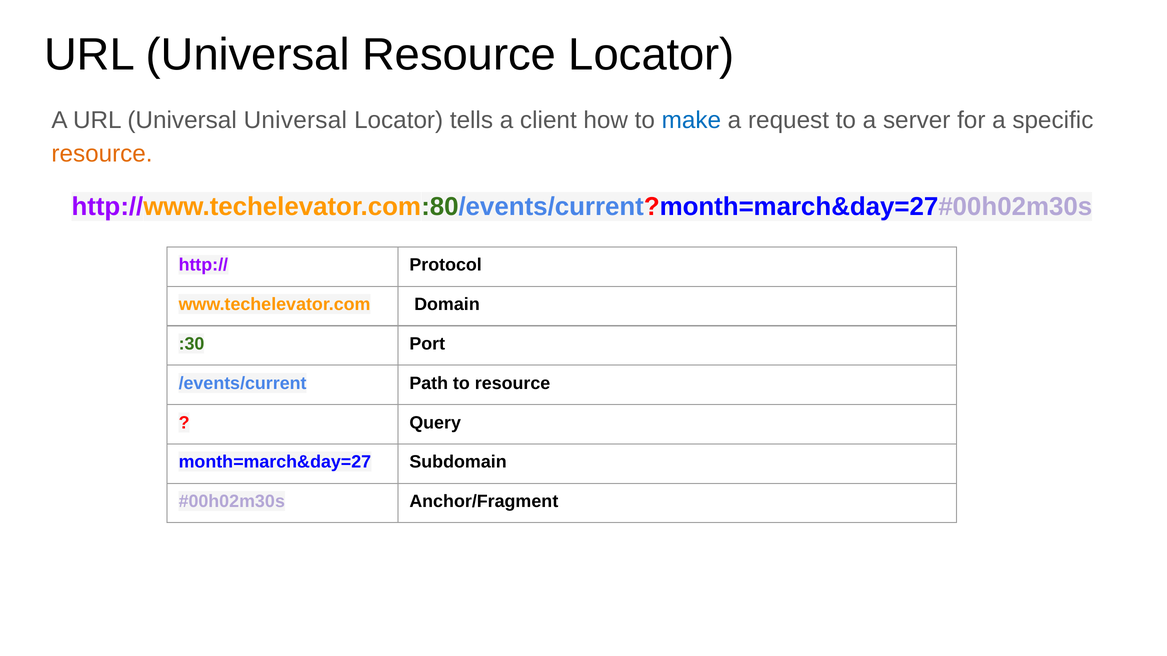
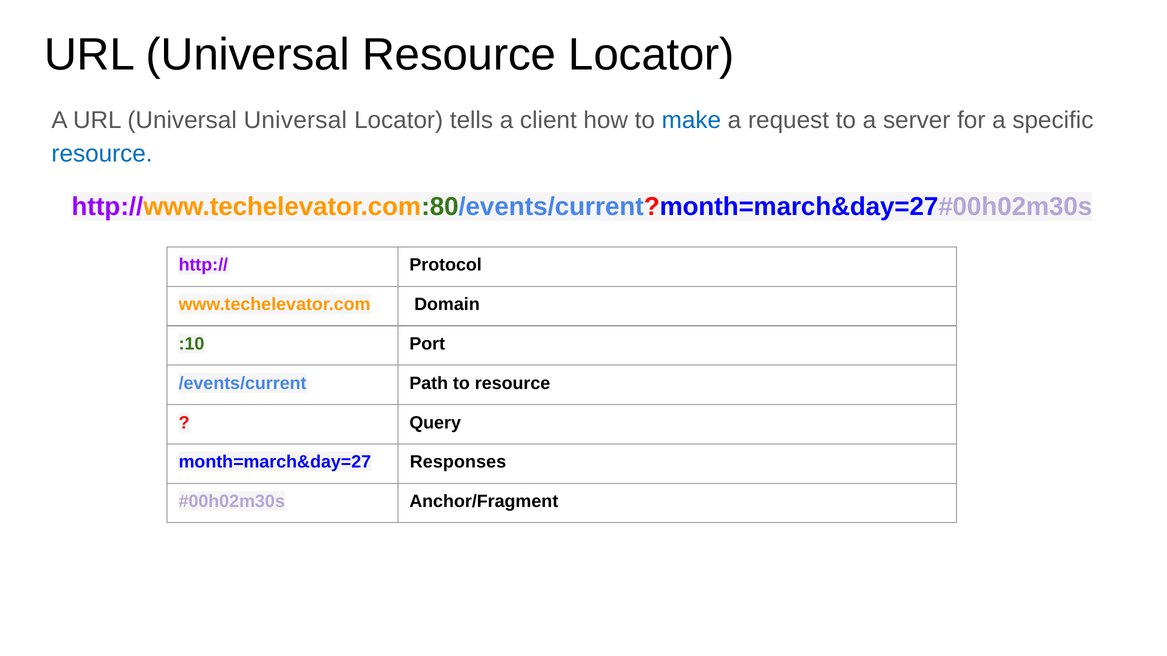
resource at (102, 154) colour: orange -> blue
:30: :30 -> :10
Subdomain: Subdomain -> Responses
